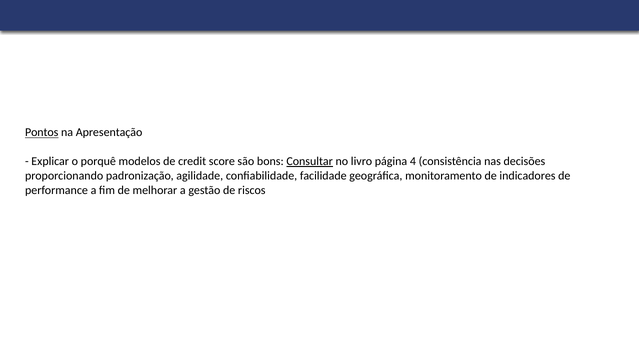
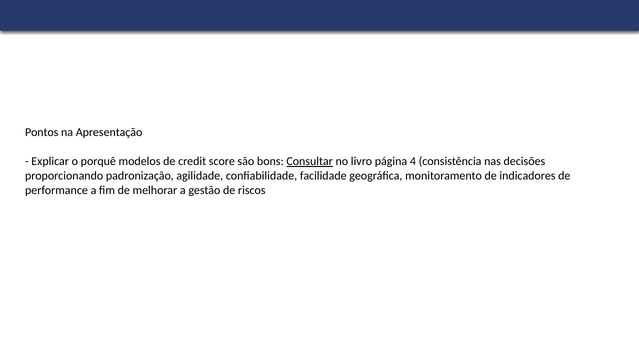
Pontos underline: present -> none
